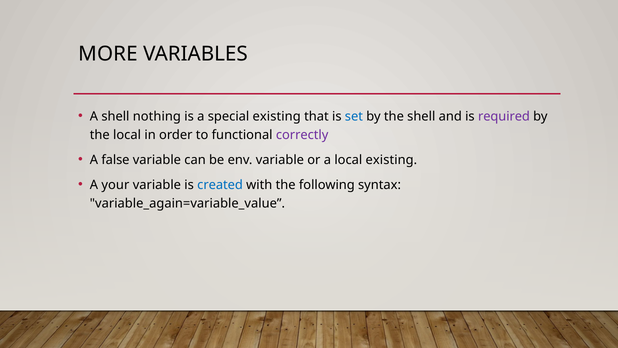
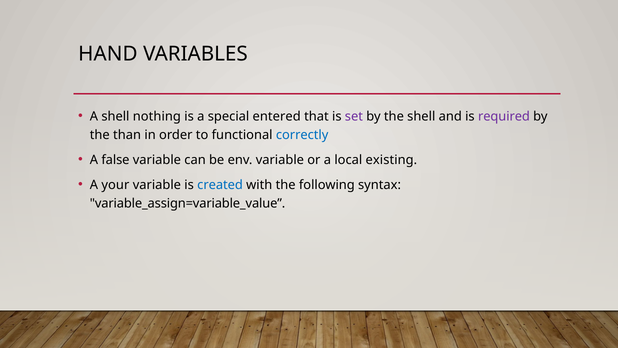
MORE: MORE -> HAND
special existing: existing -> entered
set colour: blue -> purple
the local: local -> than
correctly colour: purple -> blue
variable_again=variable_value: variable_again=variable_value -> variable_assign=variable_value
